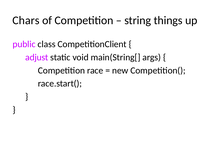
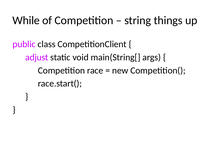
Chars: Chars -> While
